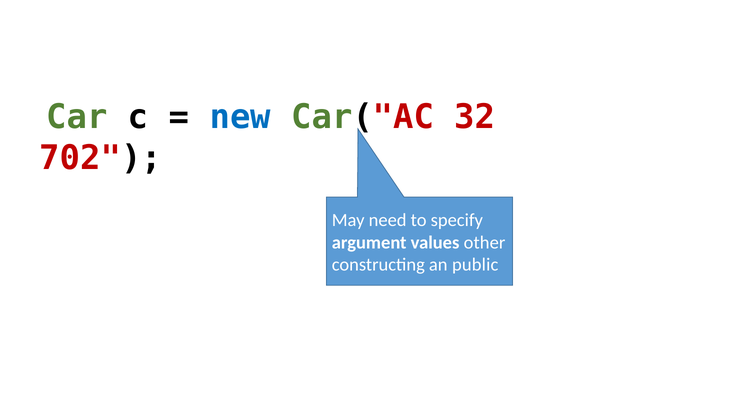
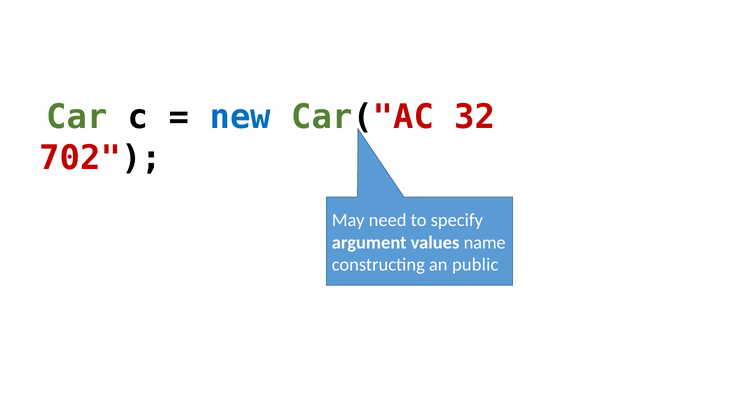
other: other -> name
